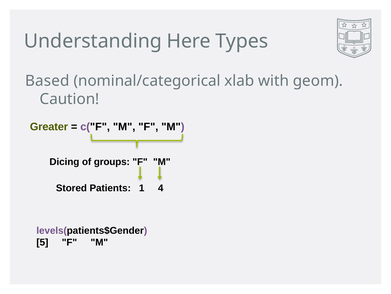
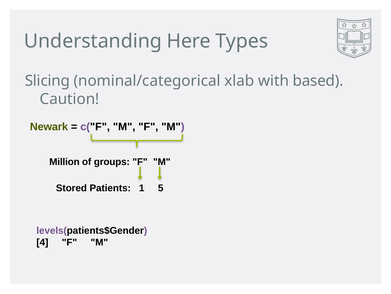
Based: Based -> Slicing
geom: geom -> based
Greater: Greater -> Newark
Dicing: Dicing -> Million
4: 4 -> 5
5: 5 -> 4
